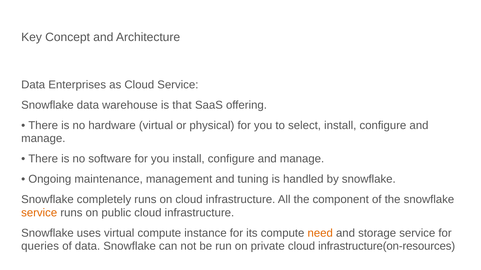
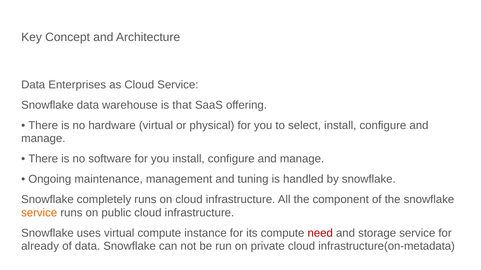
need colour: orange -> red
queries: queries -> already
infrastructure(on-resources: infrastructure(on-resources -> infrastructure(on-metadata
